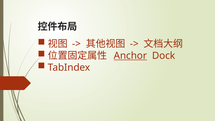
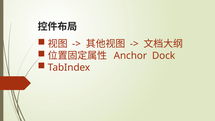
Anchor underline: present -> none
